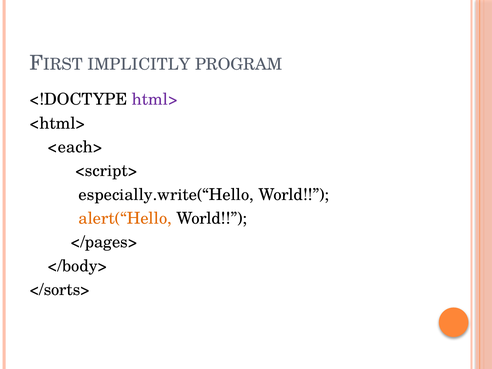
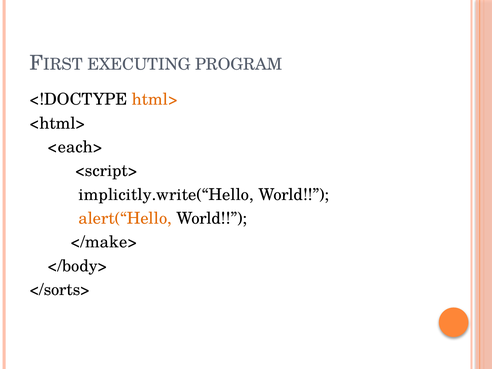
IMPLICITLY: IMPLICITLY -> EXECUTING
html> colour: purple -> orange
especially.write(“Hello: especially.write(“Hello -> implicitly.write(“Hello
</pages>: </pages> -> </make>
